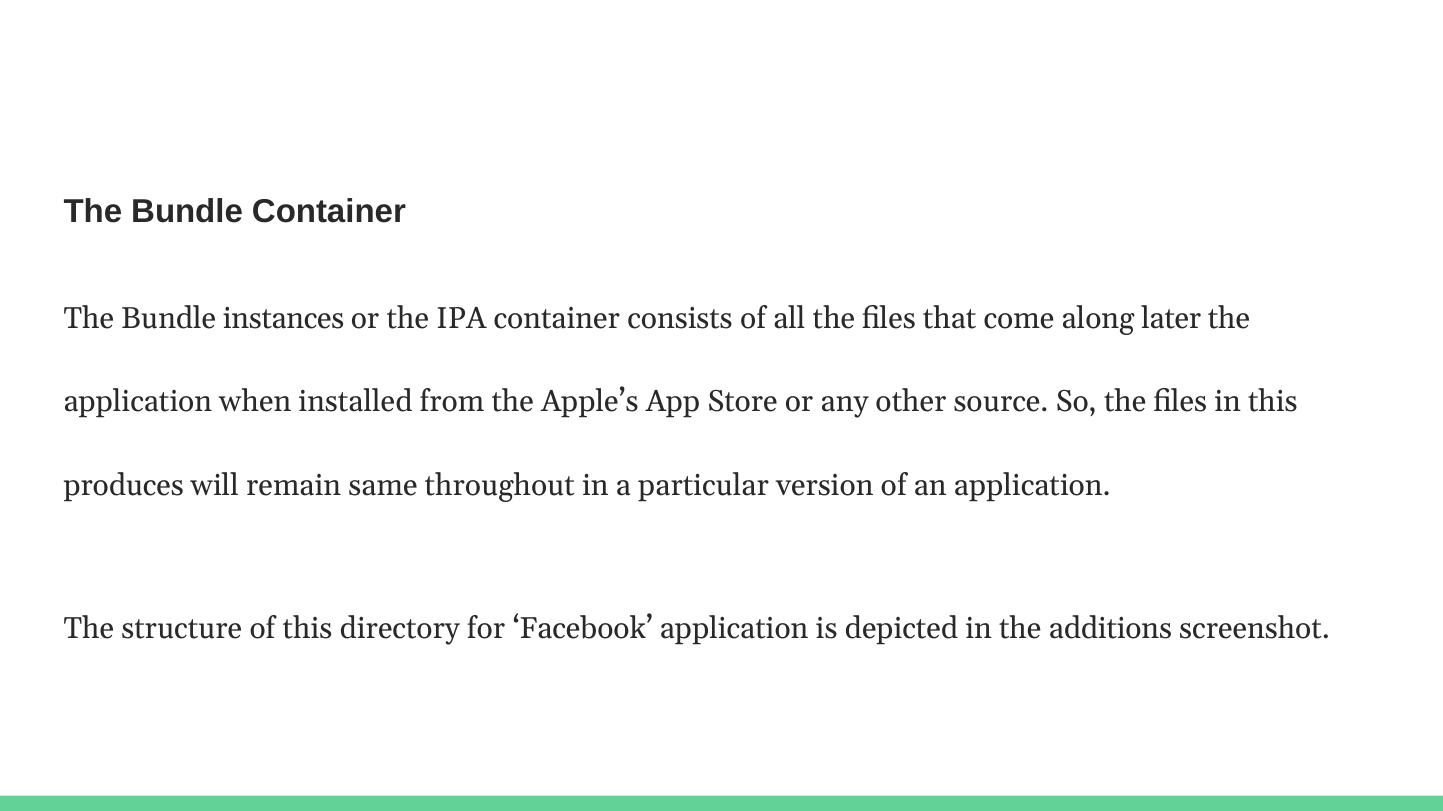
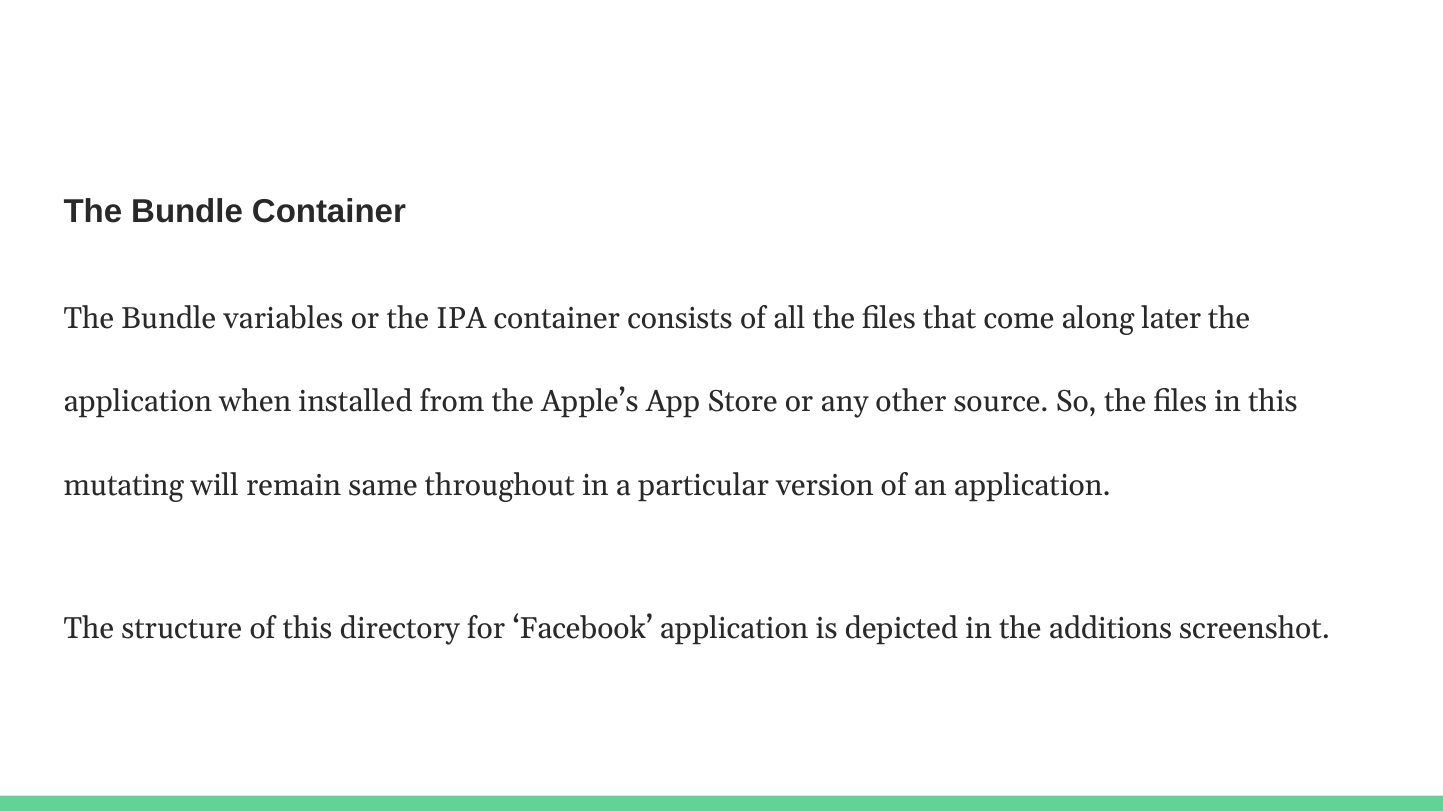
instances: instances -> variables
produces: produces -> mutating
